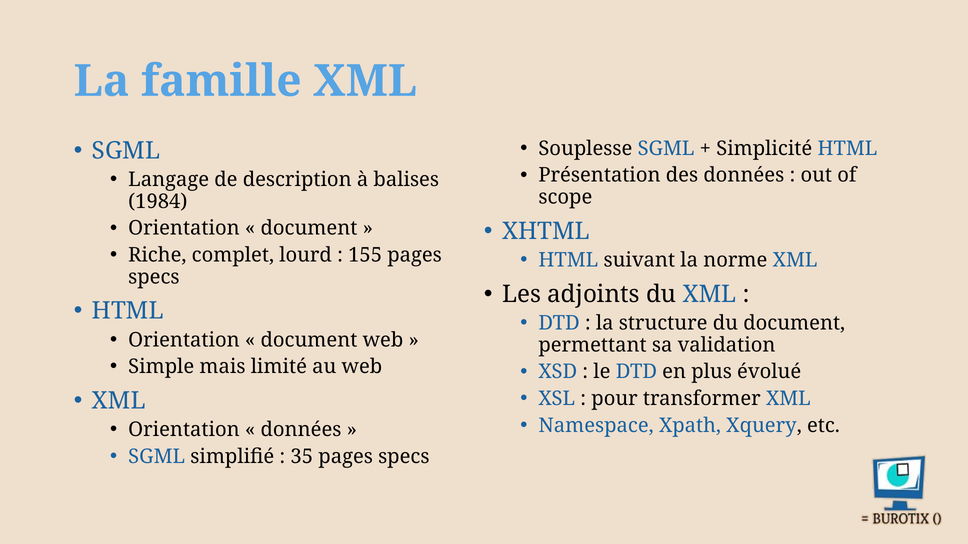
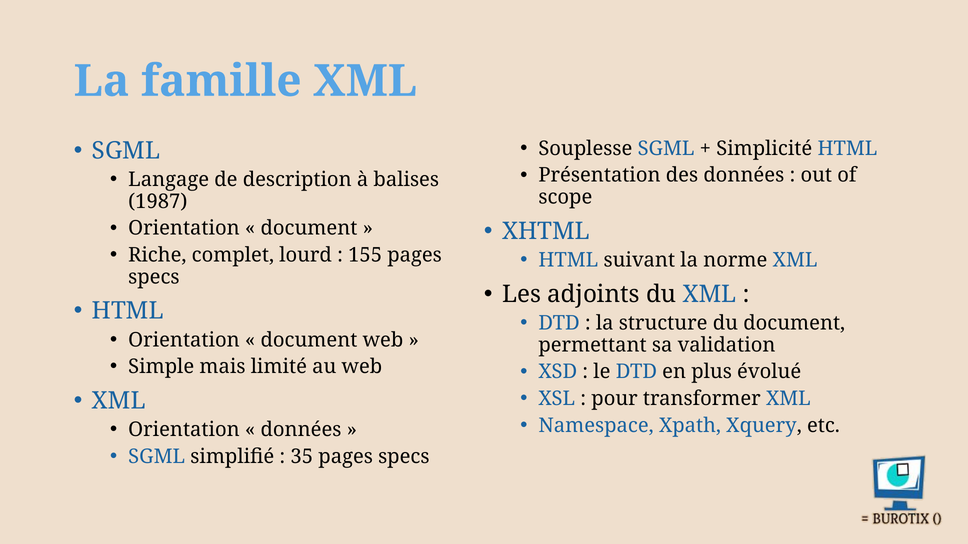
1984: 1984 -> 1987
